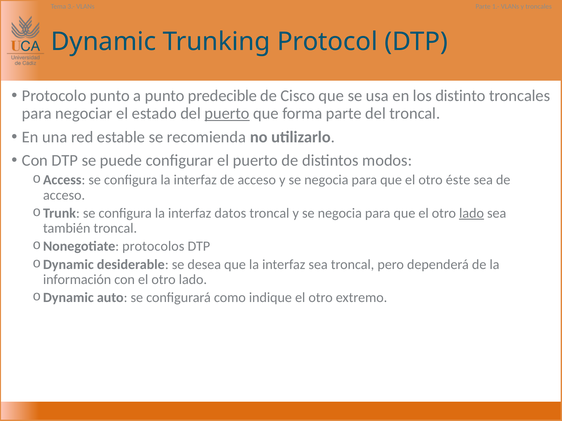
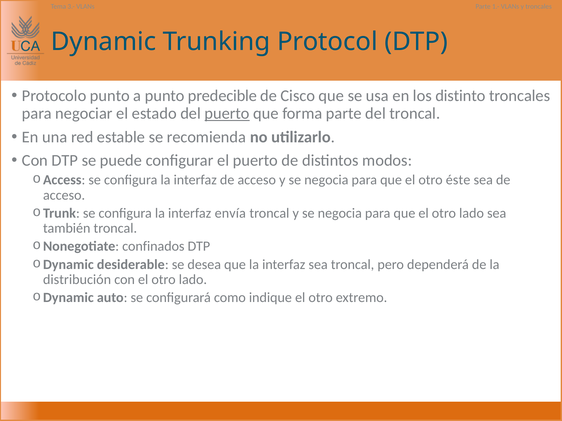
datos: datos -> envía
lado at (472, 213) underline: present -> none
protocolos: protocolos -> confinados
información: información -> distribución
